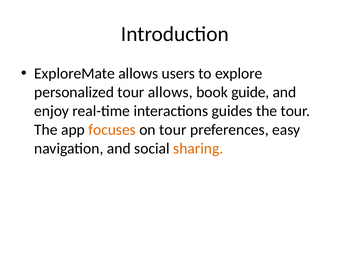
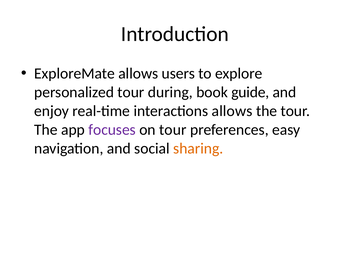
tour allows: allows -> during
interactions guides: guides -> allows
focuses colour: orange -> purple
